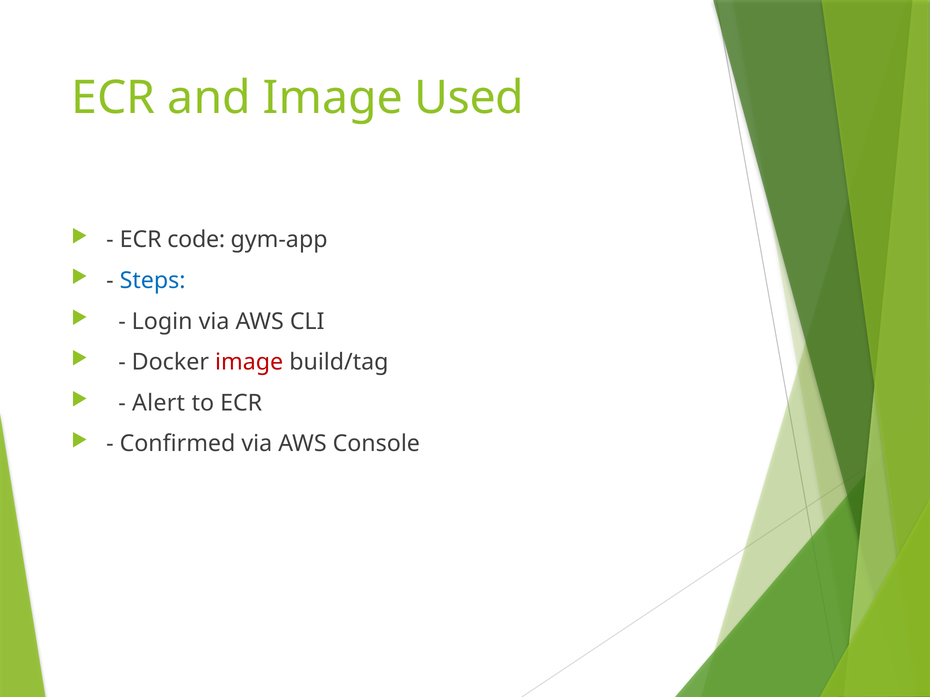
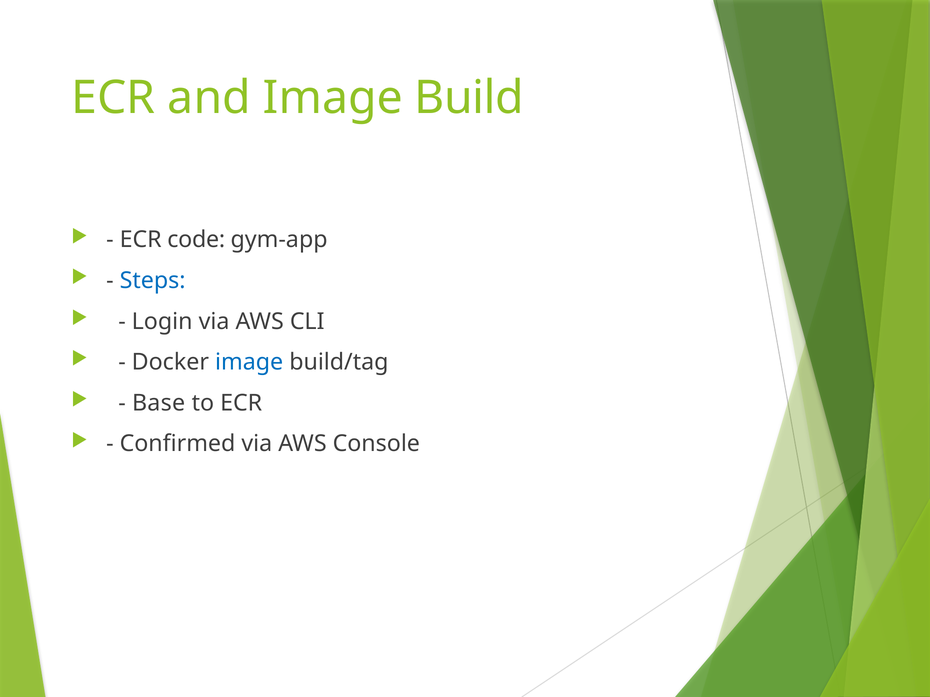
Used: Used -> Build
image at (249, 362) colour: red -> blue
Alert: Alert -> Base
